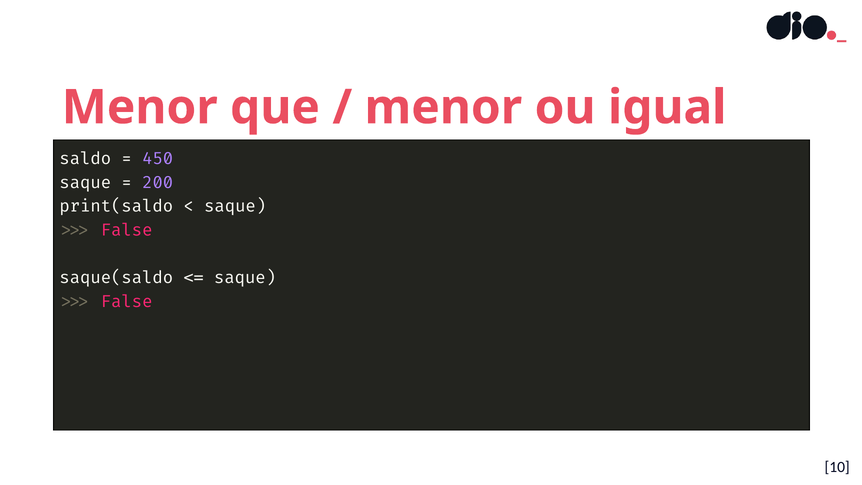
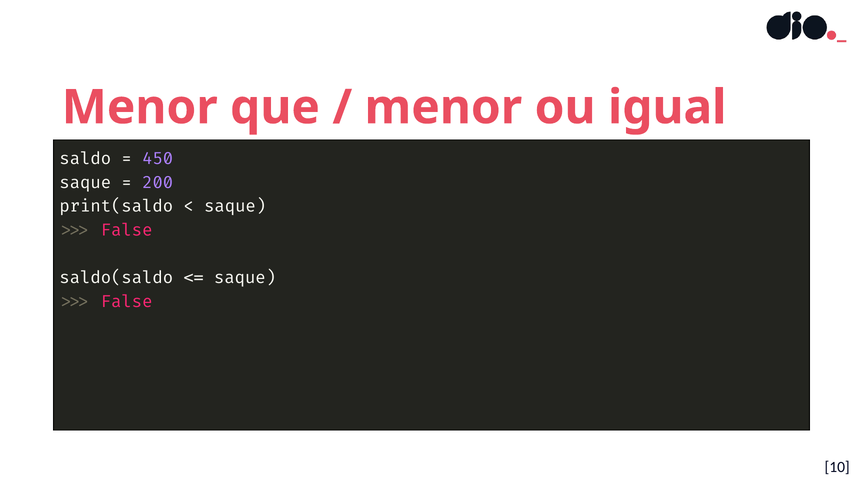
saque(saldo: saque(saldo -> saldo(saldo
